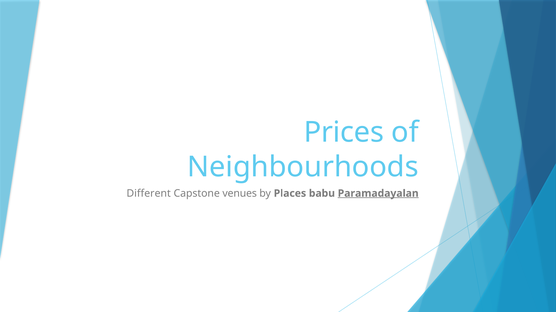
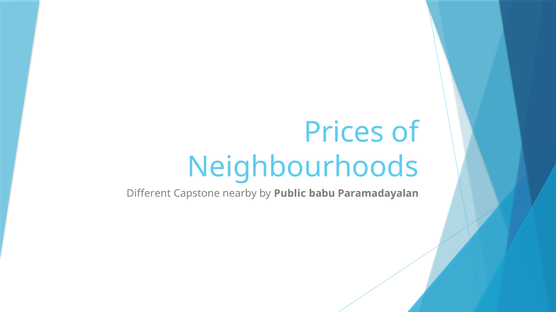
venues: venues -> nearby
Places: Places -> Public
Paramadayalan underline: present -> none
